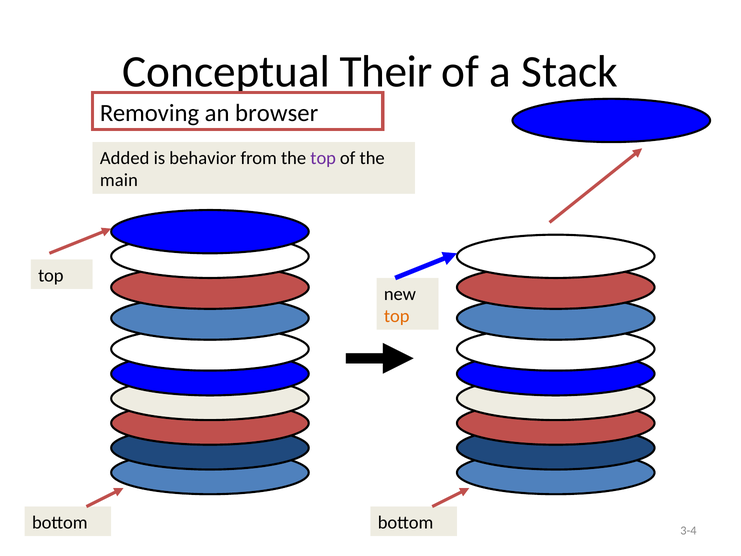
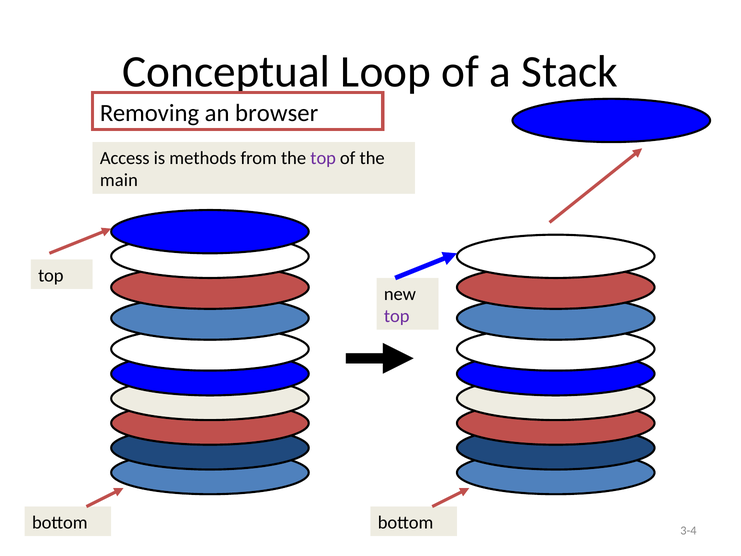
Their: Their -> Loop
Added: Added -> Access
behavior: behavior -> methods
top at (397, 316) colour: orange -> purple
